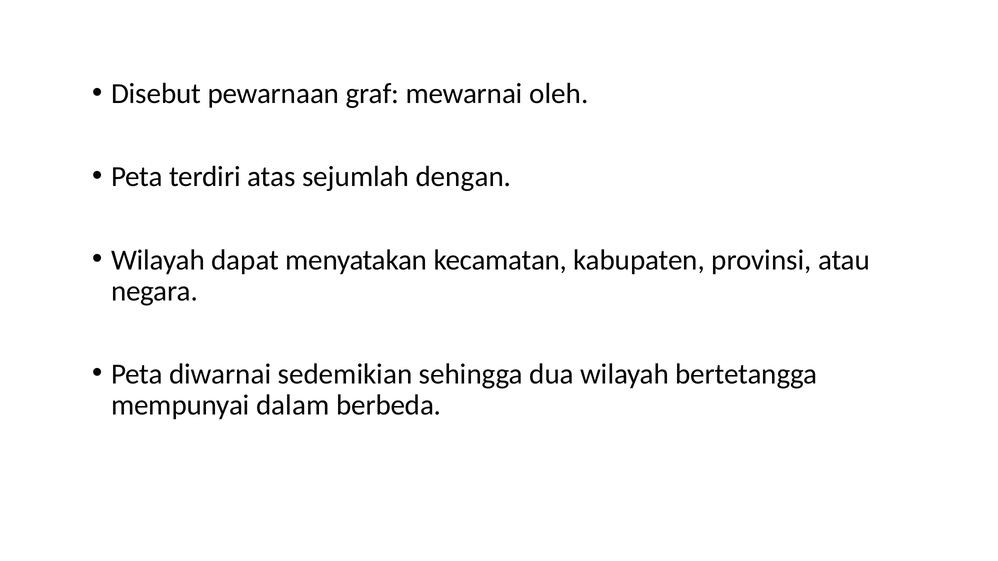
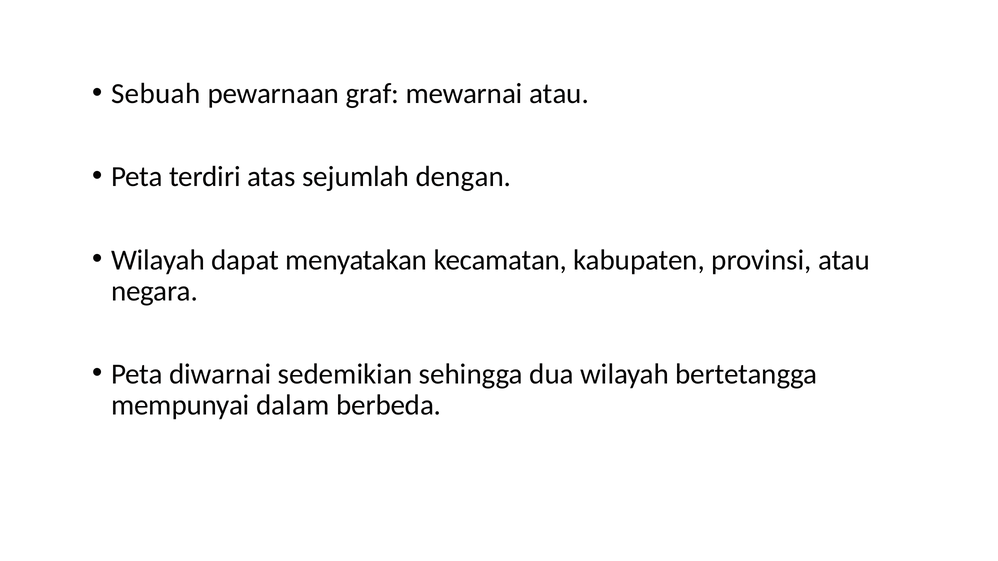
Disebut: Disebut -> Sebuah
mewarnai oleh: oleh -> atau
